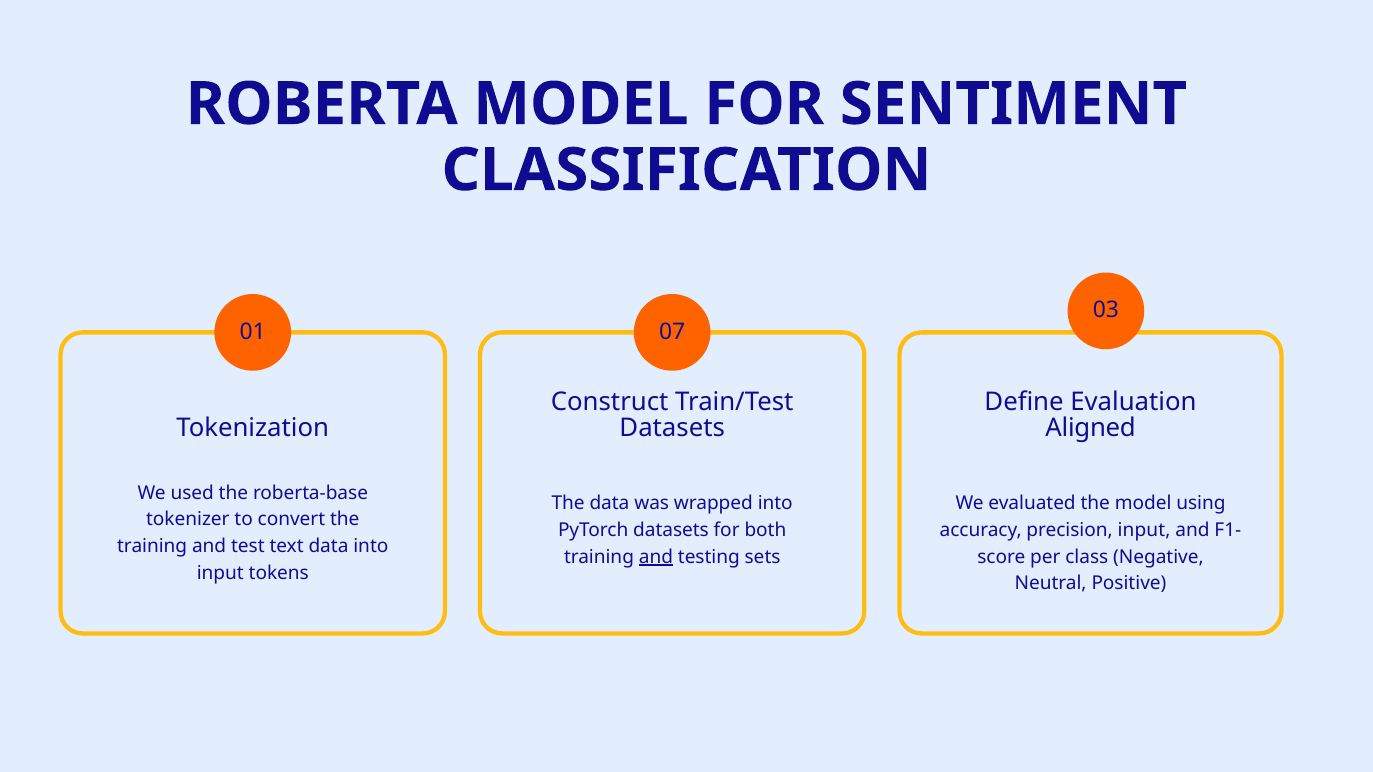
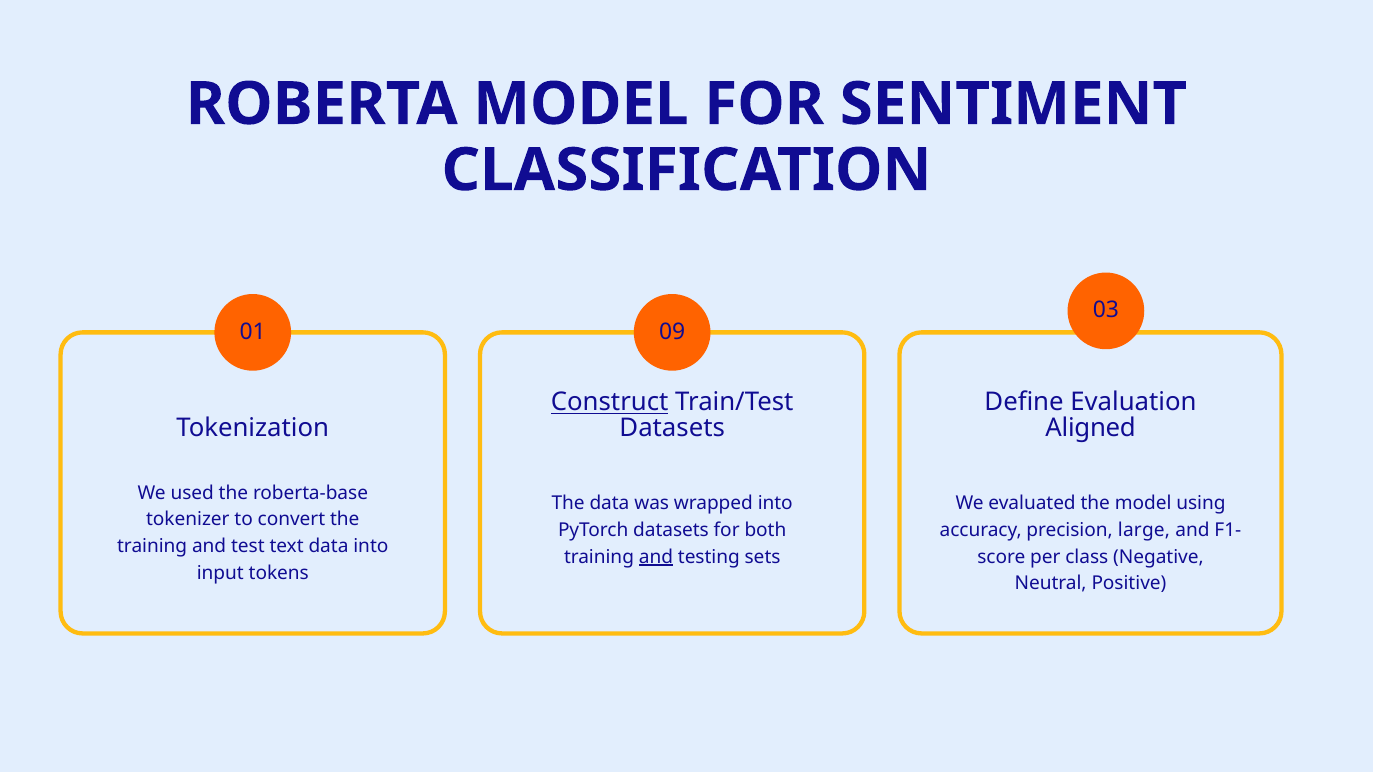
07: 07 -> 09
Construct underline: none -> present
precision input: input -> large
